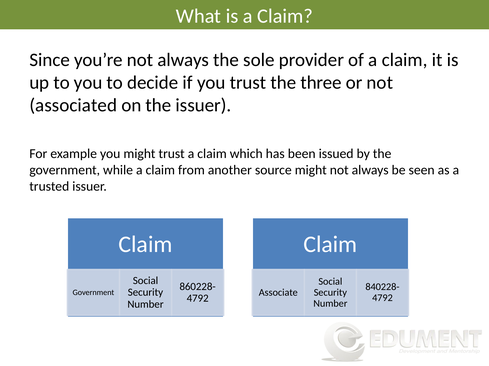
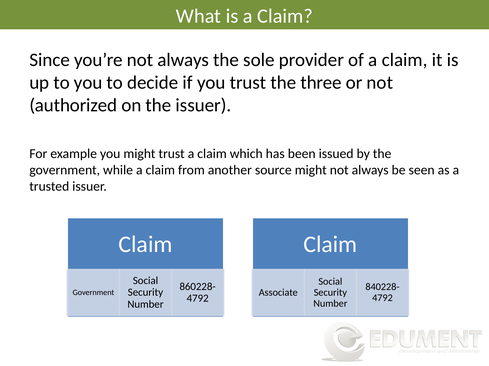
associated: associated -> authorized
